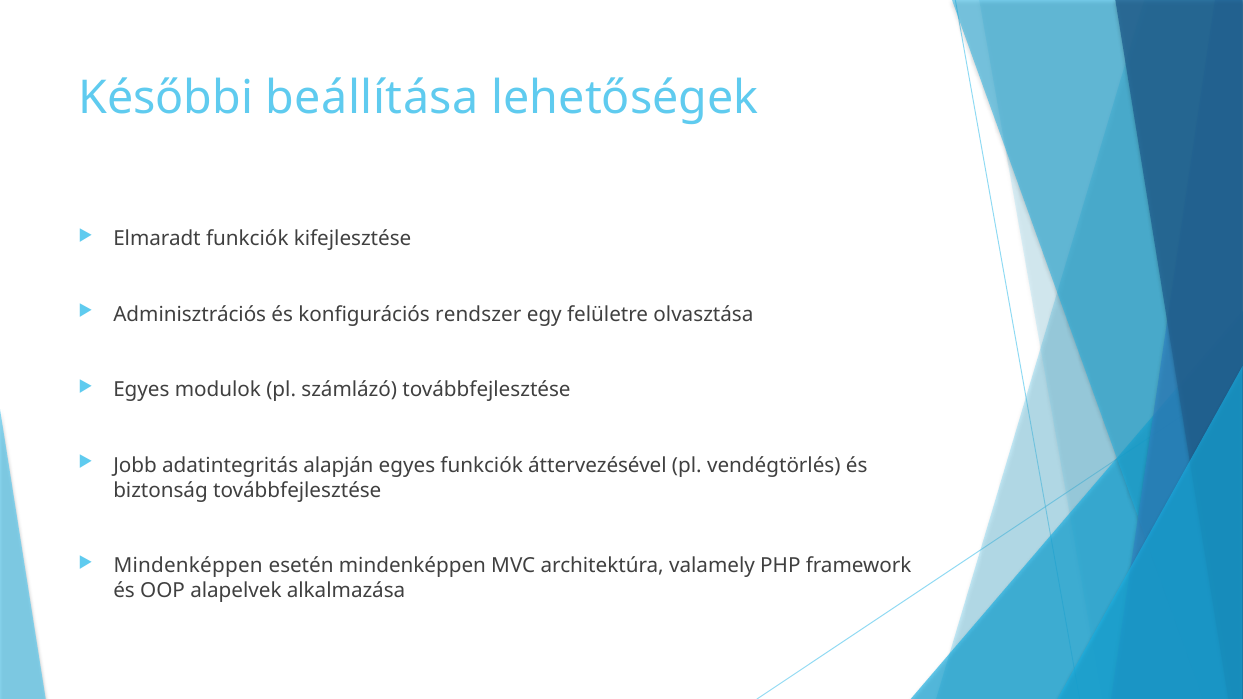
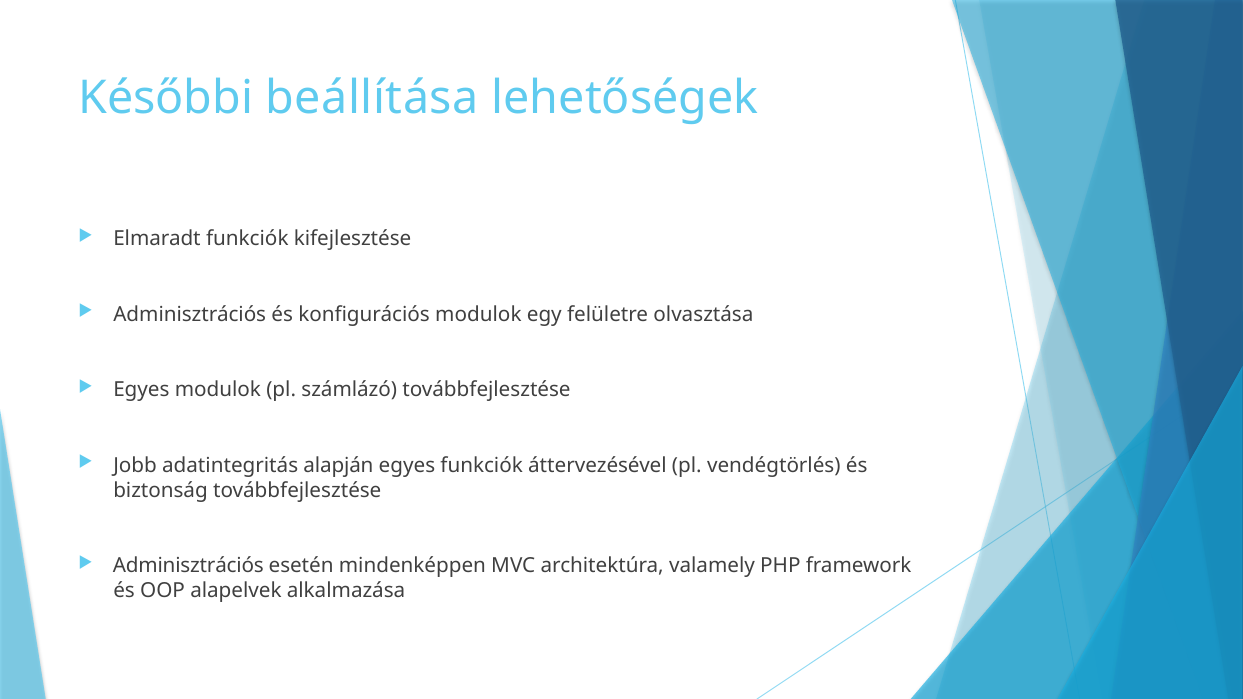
konfigurációs rendszer: rendszer -> modulok
Mindenképpen at (188, 566): Mindenképpen -> Adminisztrációs
